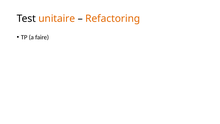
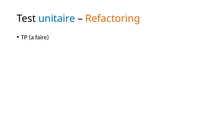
unitaire colour: orange -> blue
